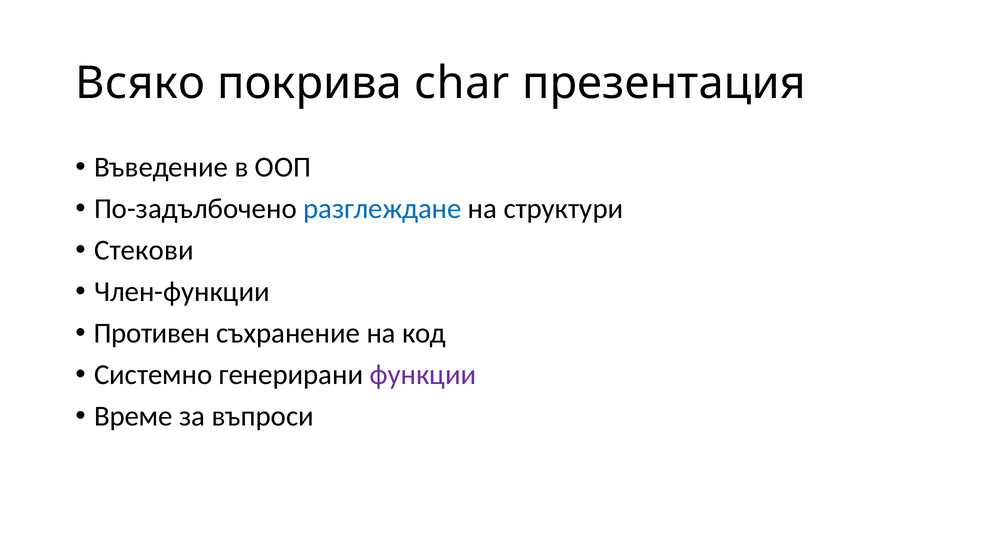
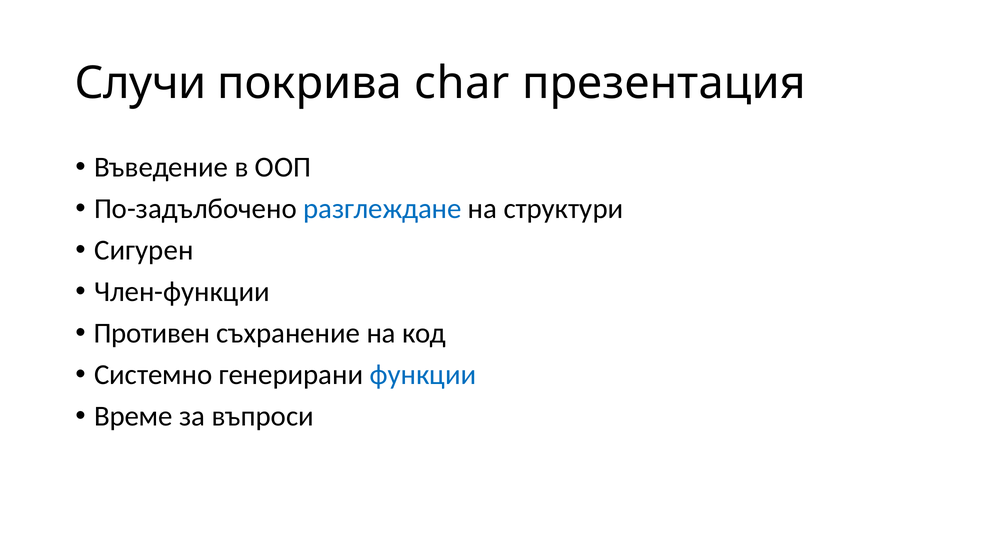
Всяко: Всяко -> Случи
Стекови: Стекови -> Сигурен
функции colour: purple -> blue
